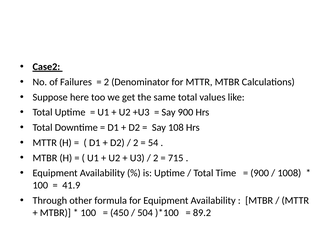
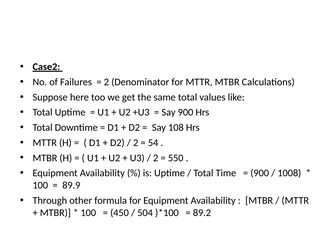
715: 715 -> 550
41.9: 41.9 -> 89.9
